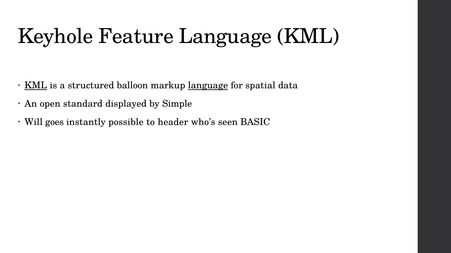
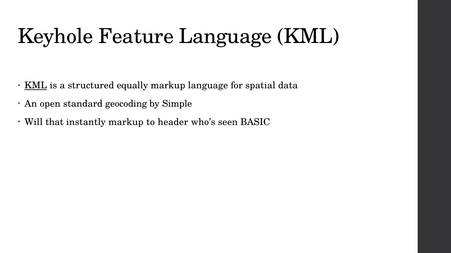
balloon: balloon -> equally
language at (208, 86) underline: present -> none
displayed: displayed -> geocoding
goes: goes -> that
instantly possible: possible -> markup
